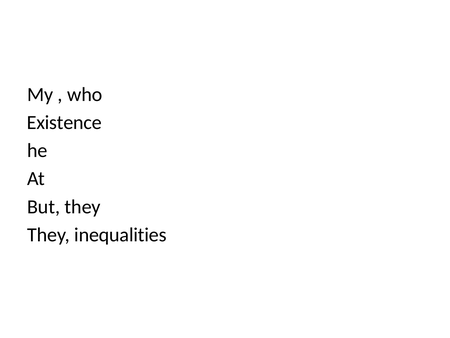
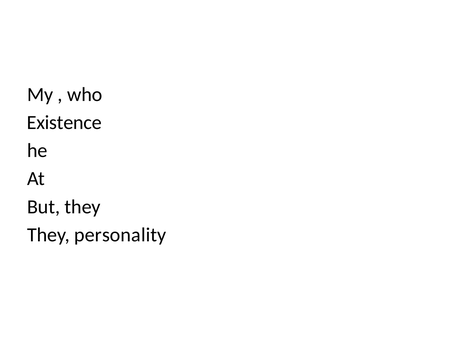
inequalities: inequalities -> personality
